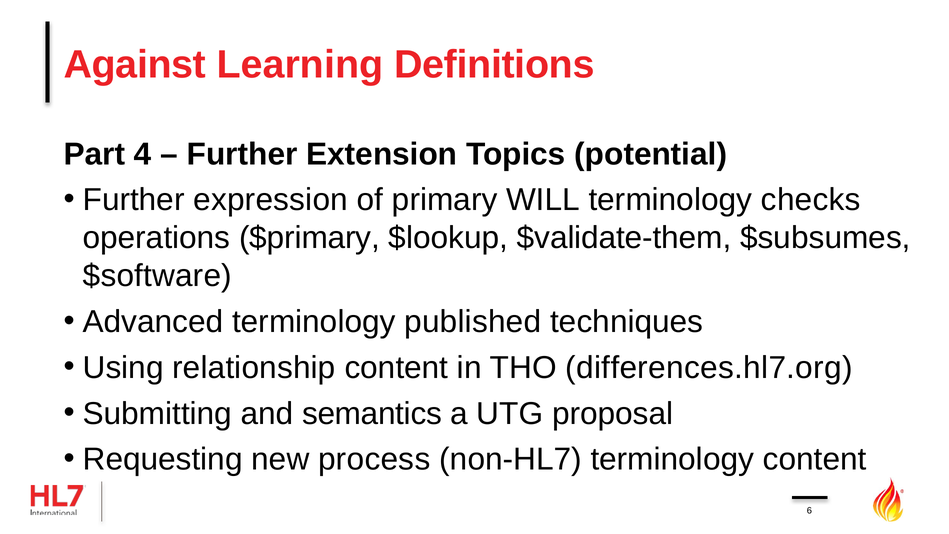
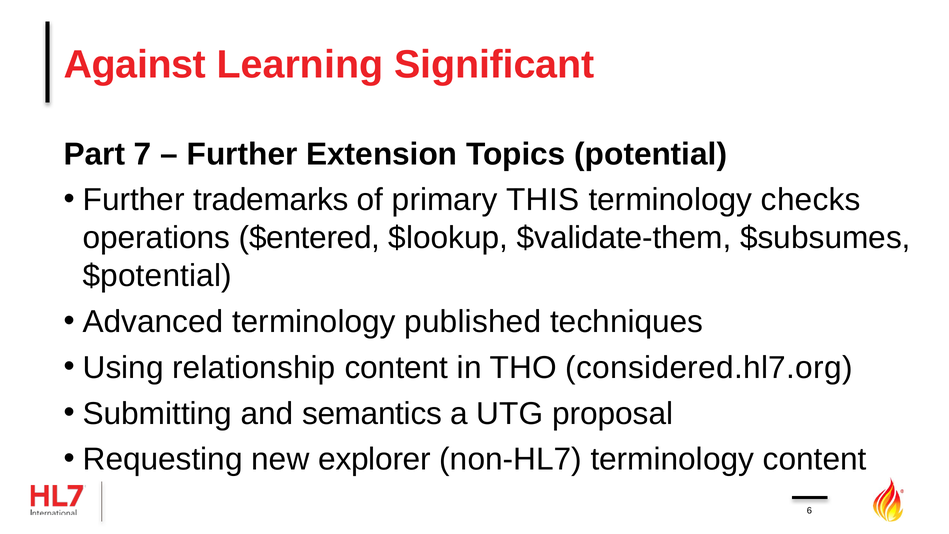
Definitions: Definitions -> Significant
4: 4 -> 7
expression: expression -> trademarks
WILL: WILL -> THIS
$primary: $primary -> $entered
$software: $software -> $potential
differences.hl7.org: differences.hl7.org -> considered.hl7.org
process: process -> explorer
